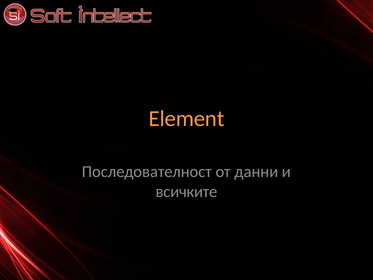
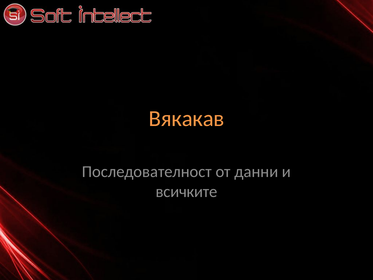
Element: Element -> Вякакав
